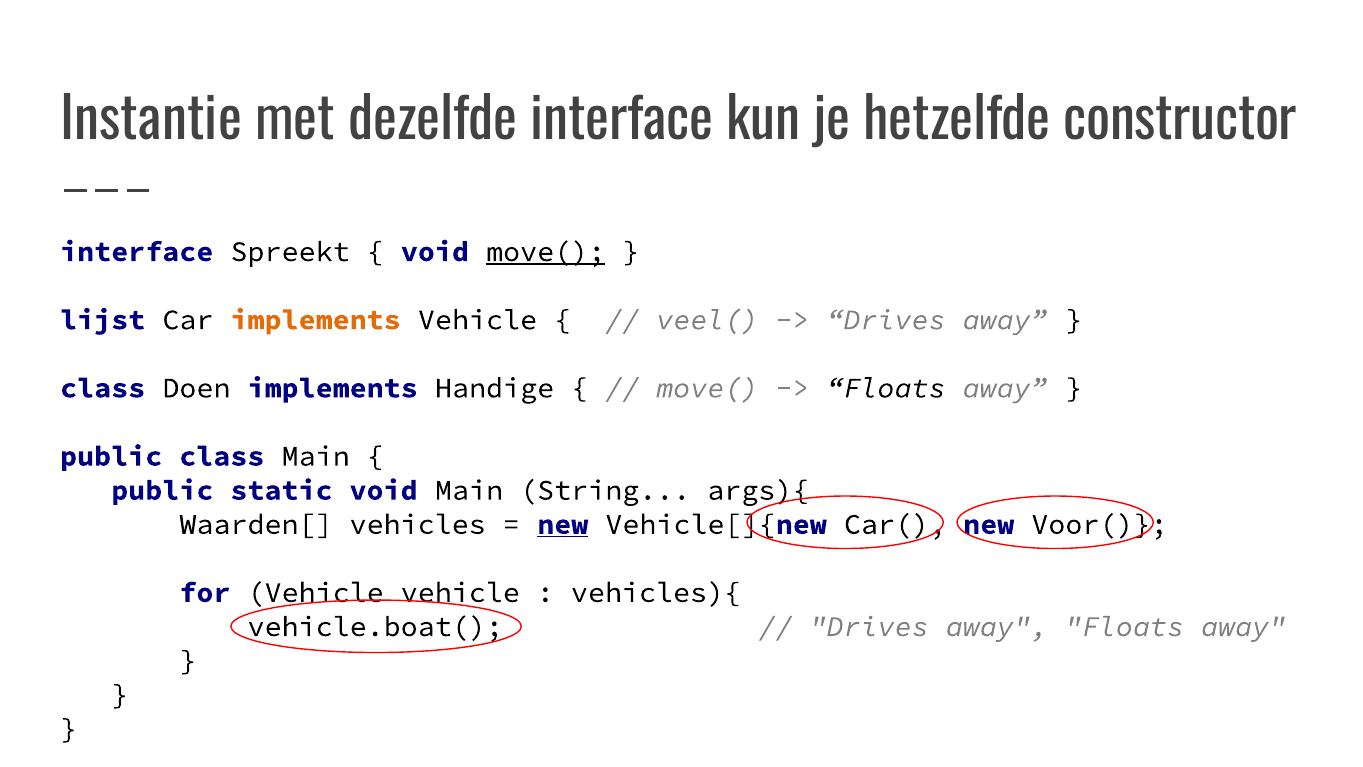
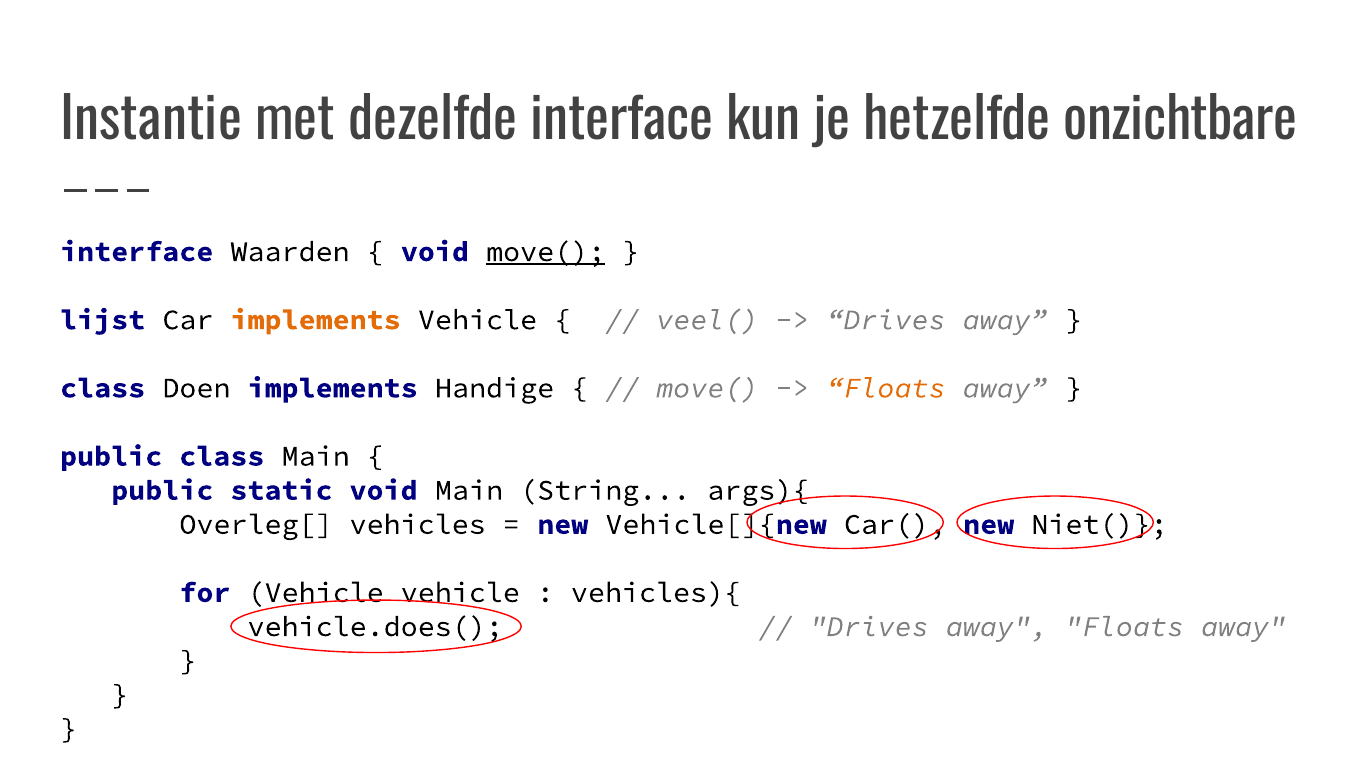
constructor: constructor -> onzichtbare
Spreekt: Spreekt -> Waarden
Floats at (886, 388) colour: black -> orange
Waarden[: Waarden[ -> Overleg[
new at (563, 524) underline: present -> none
Voor(: Voor( -> Niet(
vehicle.boat(: vehicle.boat( -> vehicle.does(
